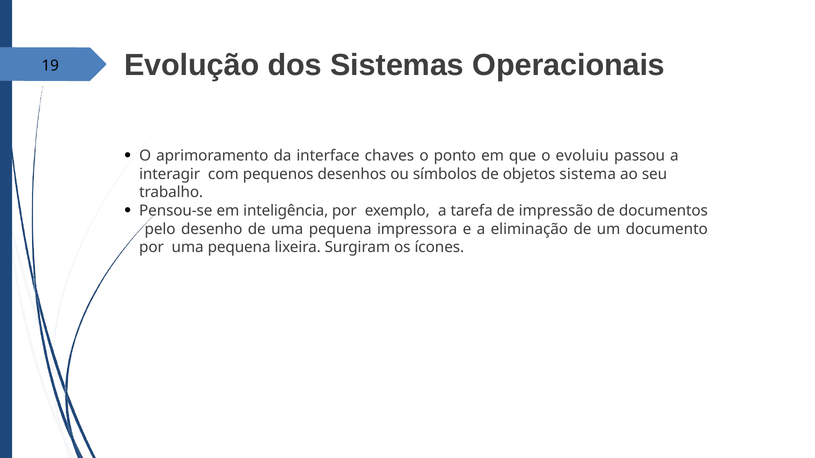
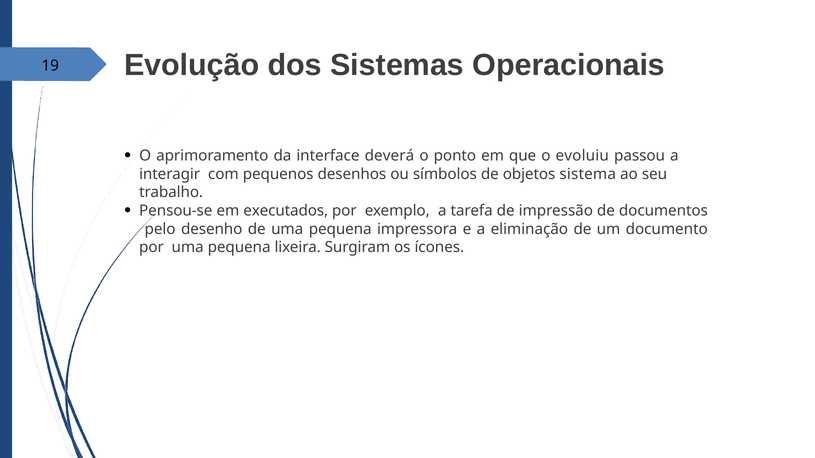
chaves: chaves -> deverá
inteligência: inteligência -> executados
